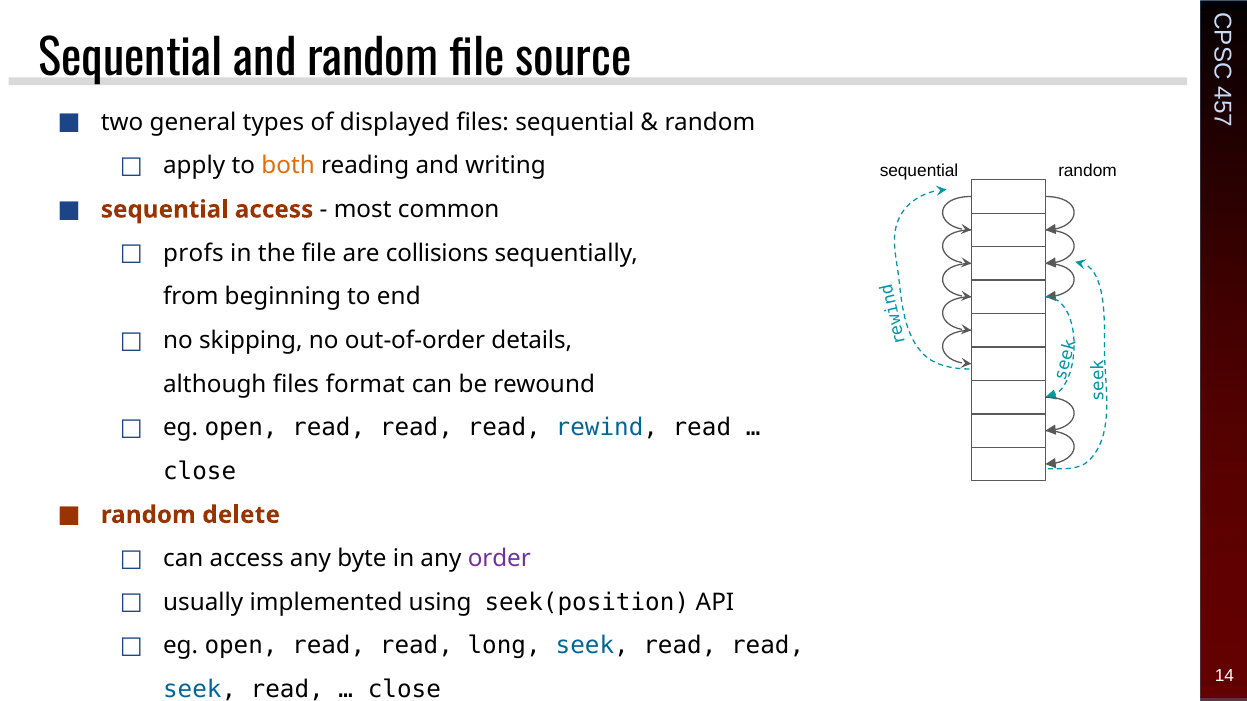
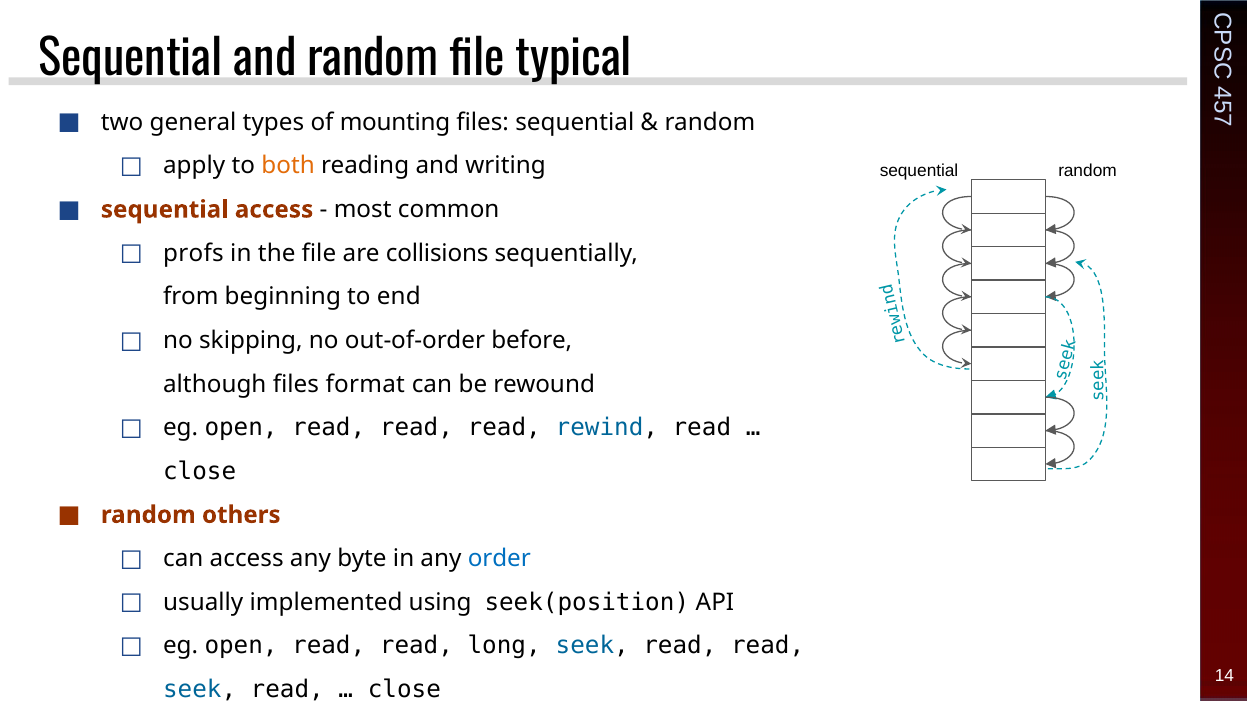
source: source -> typical
displayed: displayed -> mounting
details: details -> before
delete: delete -> others
order colour: purple -> blue
